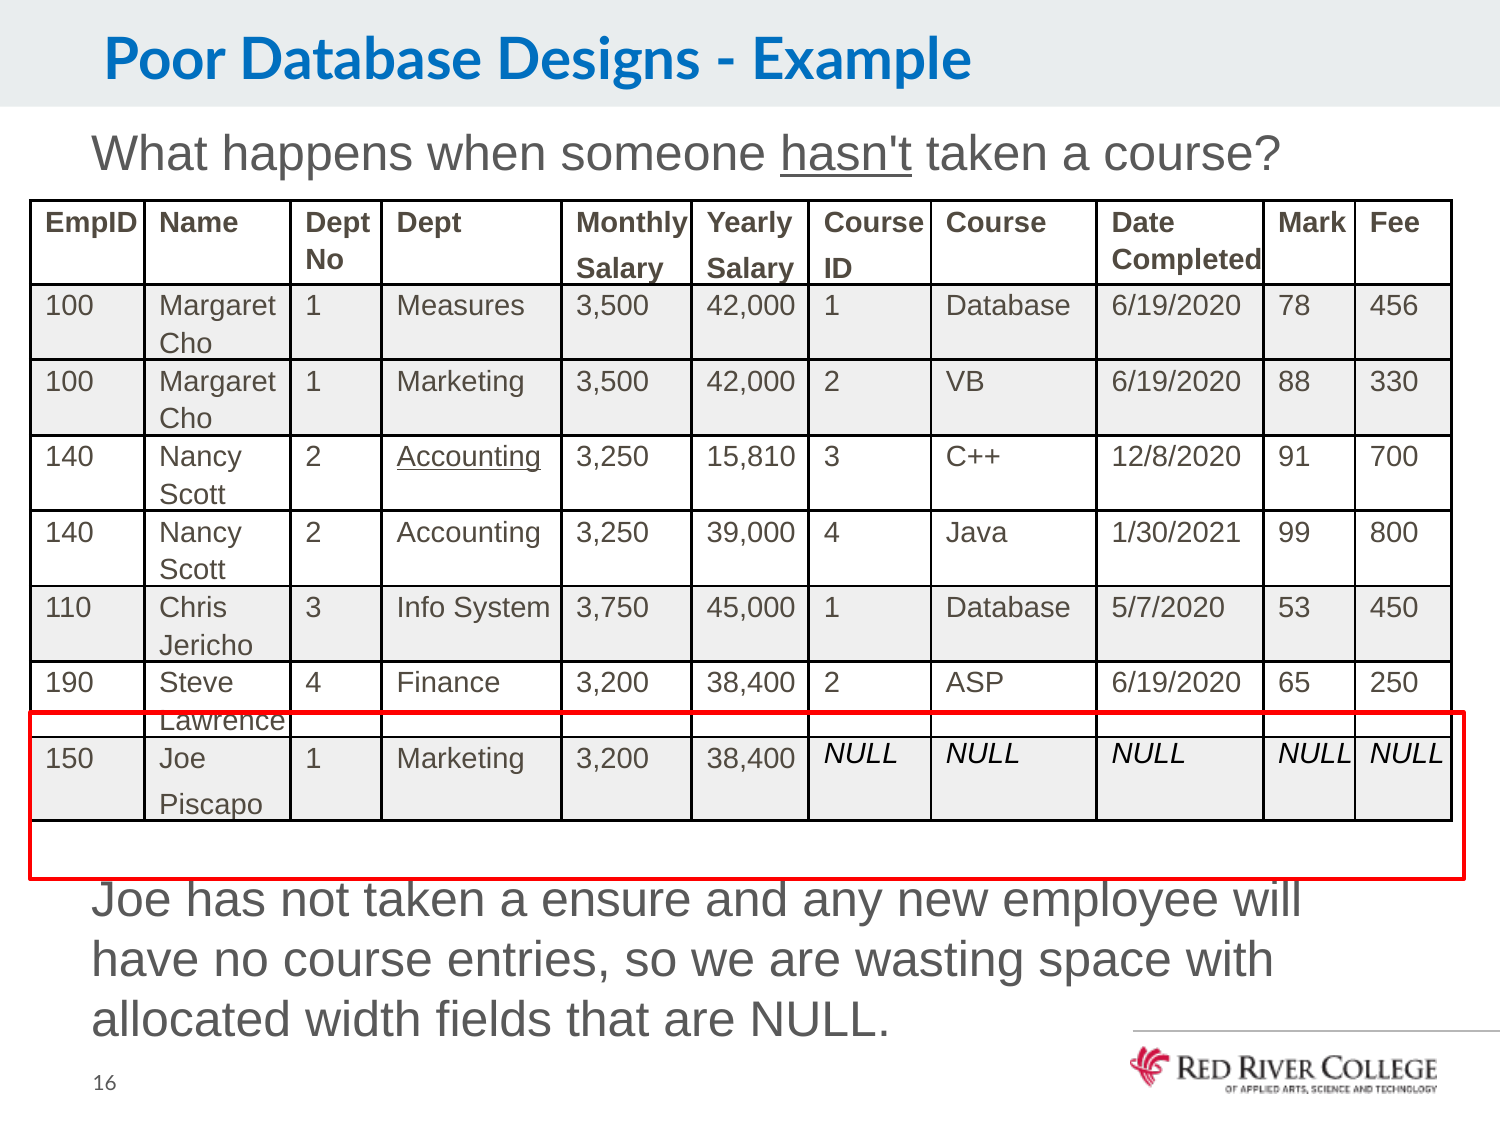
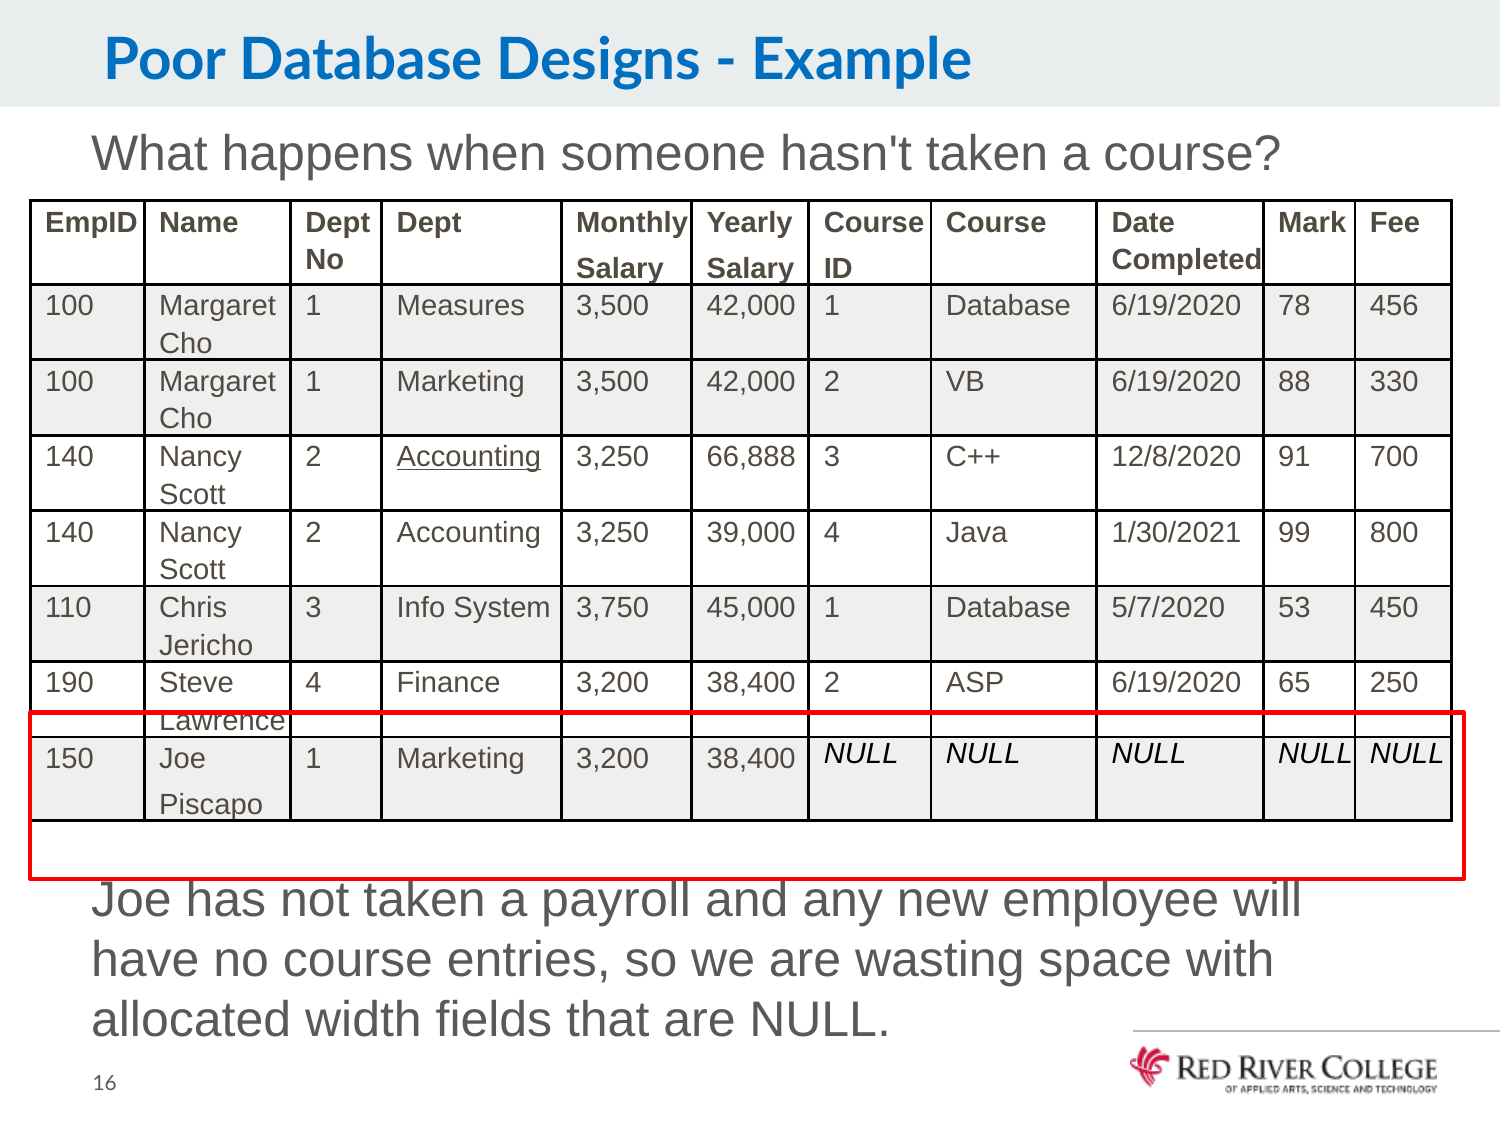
hasn't underline: present -> none
15,810: 15,810 -> 66,888
ensure: ensure -> payroll
